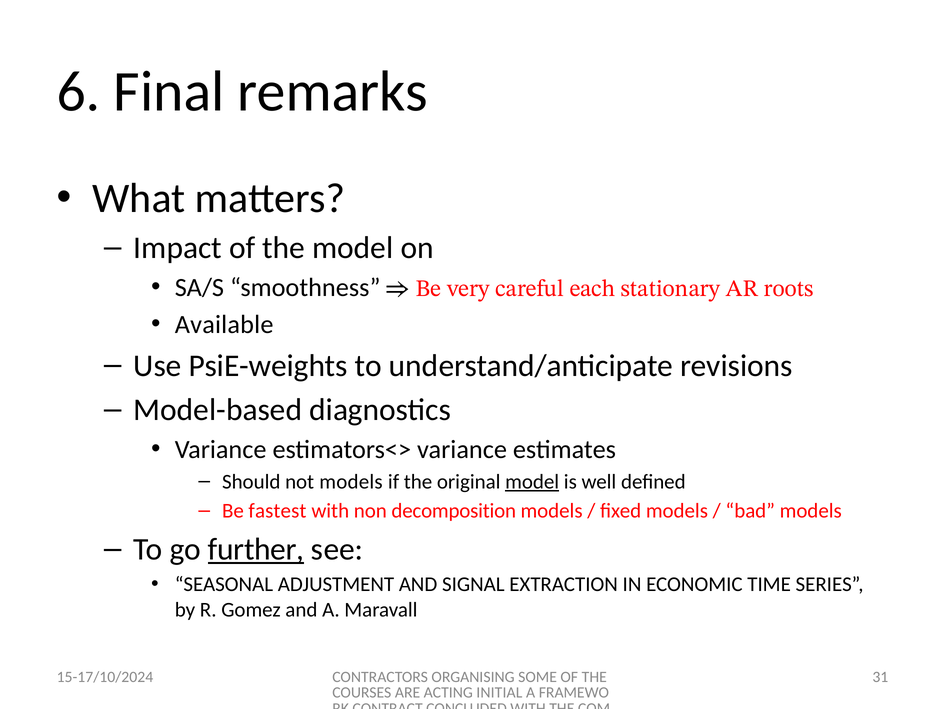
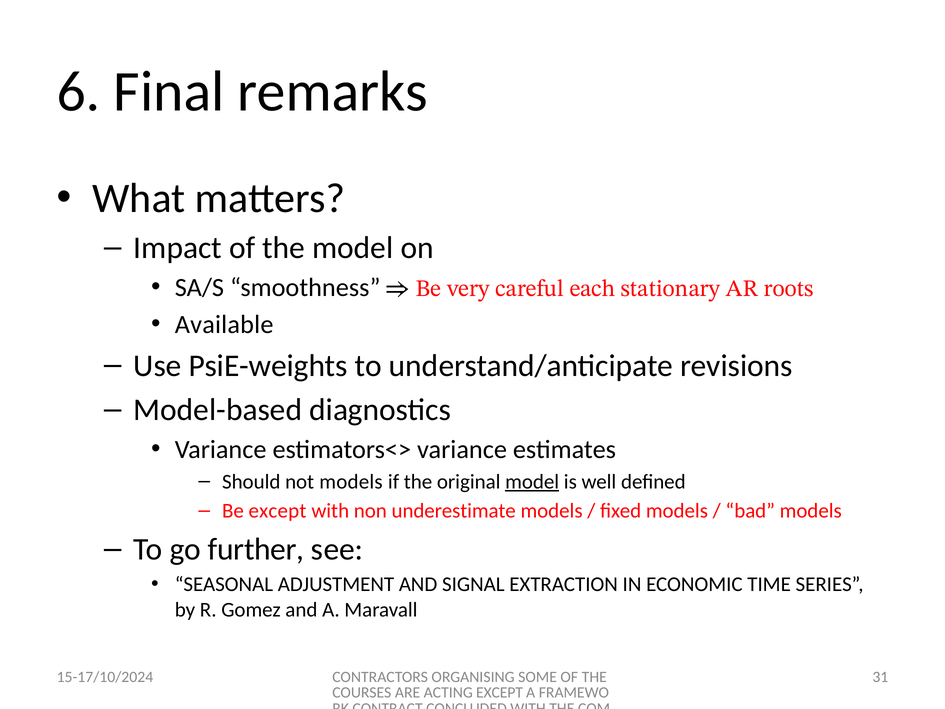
Be fastest: fastest -> except
decomposition: decomposition -> underestimate
further underline: present -> none
ACTING INITIAL: INITIAL -> EXCEPT
